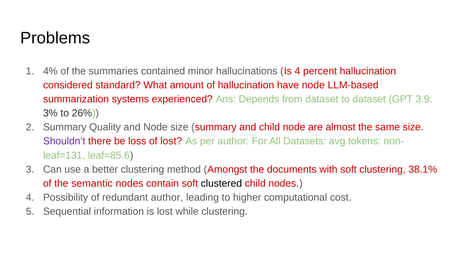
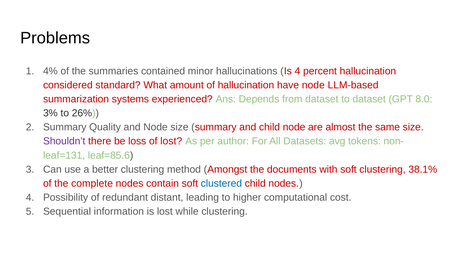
3.9: 3.9 -> 8.0
semantic: semantic -> complete
clustered colour: black -> blue
redundant author: author -> distant
